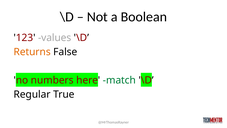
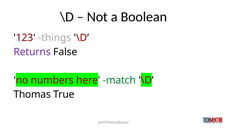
values: values -> things
Returns colour: orange -> purple
Regular: Regular -> Thomas
